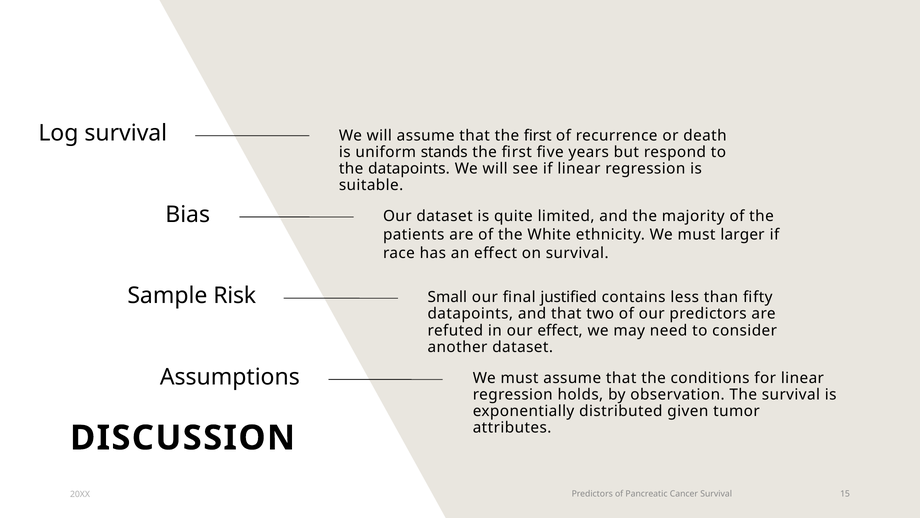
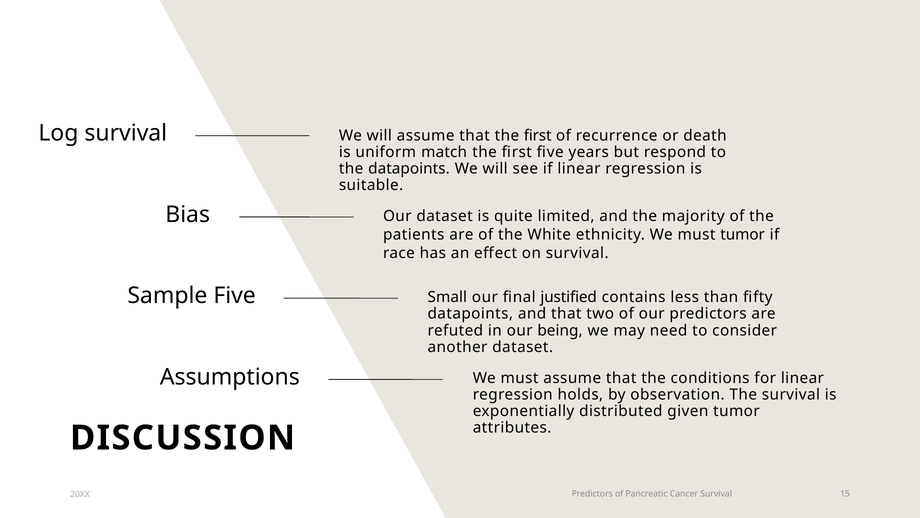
stands: stands -> match
must larger: larger -> tumor
Sample Risk: Risk -> Five
our effect: effect -> being
